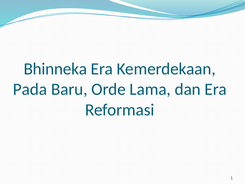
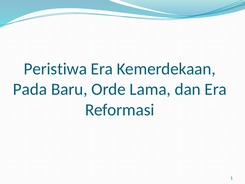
Bhinneka: Bhinneka -> Peristiwa
